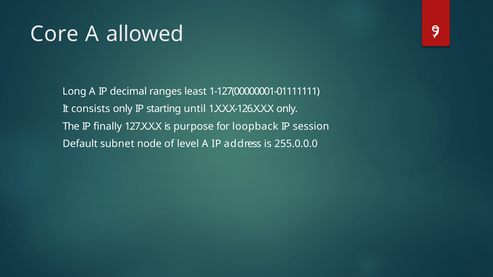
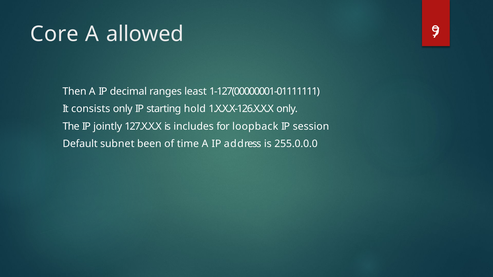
Long: Long -> Then
until: until -> hold
finally: finally -> jointly
purpose: purpose -> includes
node: node -> been
level: level -> time
